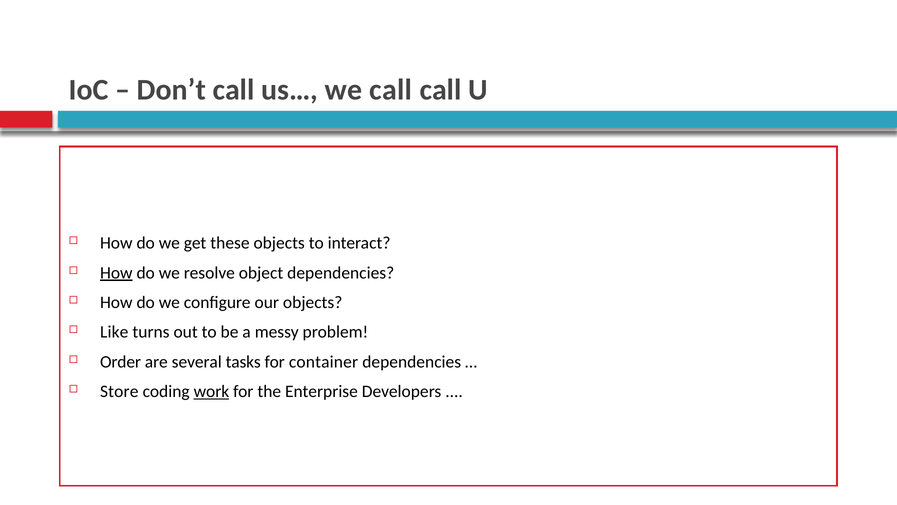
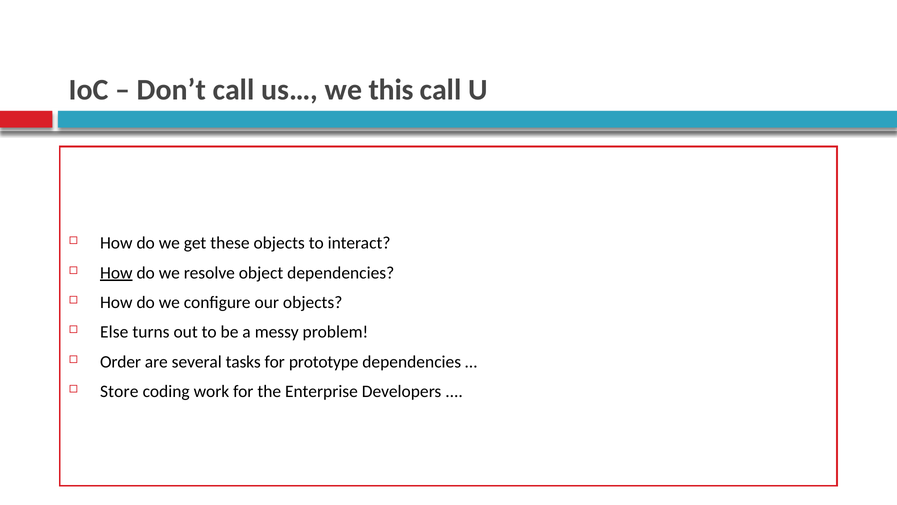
we call: call -> this
Like: Like -> Else
container: container -> prototype
work underline: present -> none
